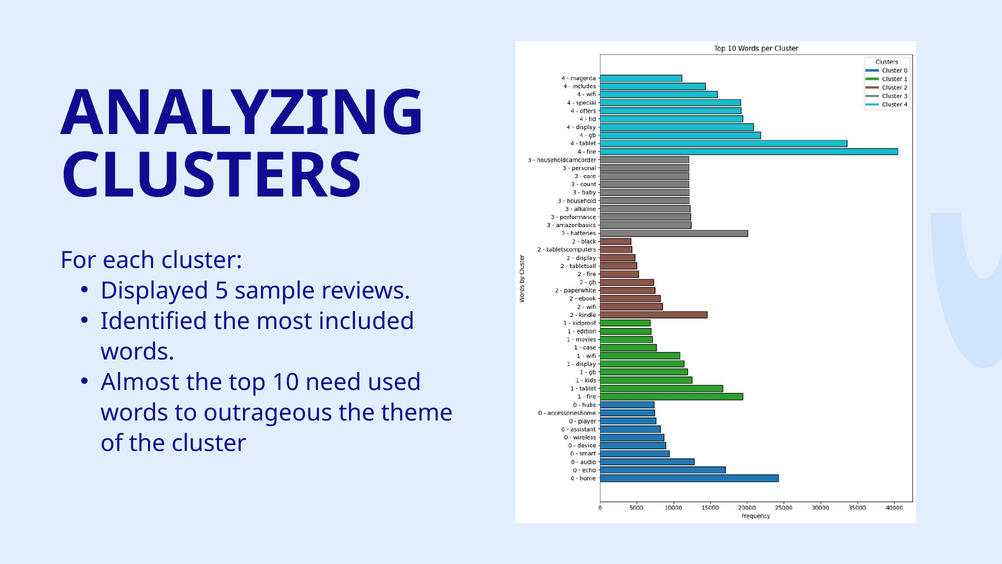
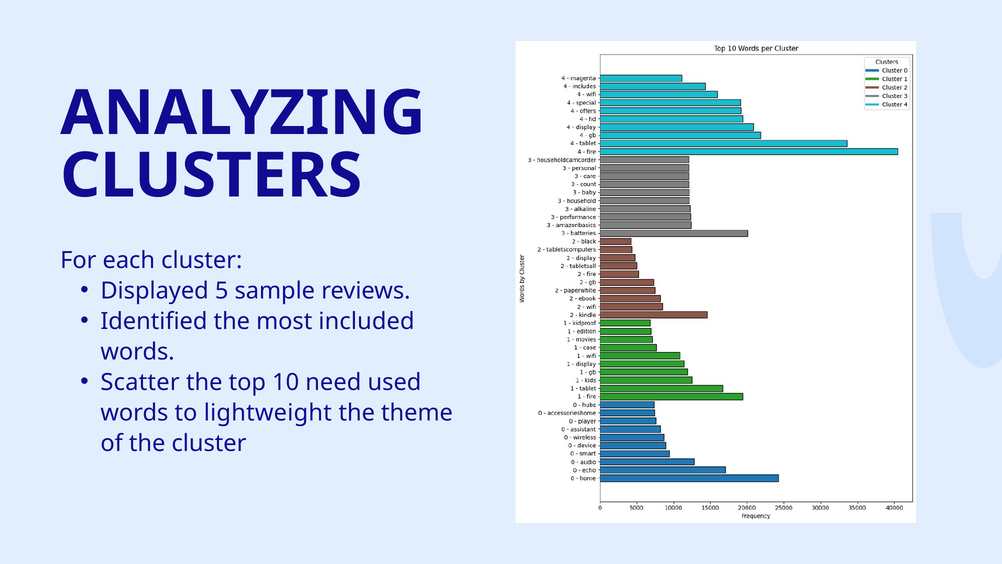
Almost: Almost -> Scatter
outrageous: outrageous -> lightweight
